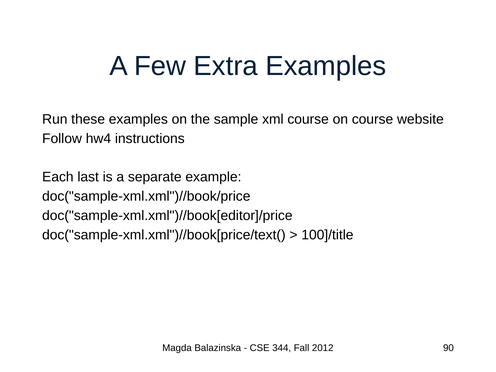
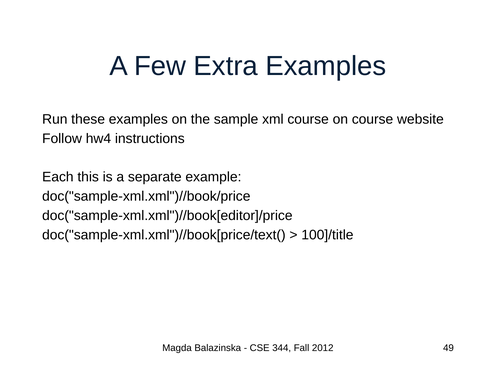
last: last -> this
90: 90 -> 49
